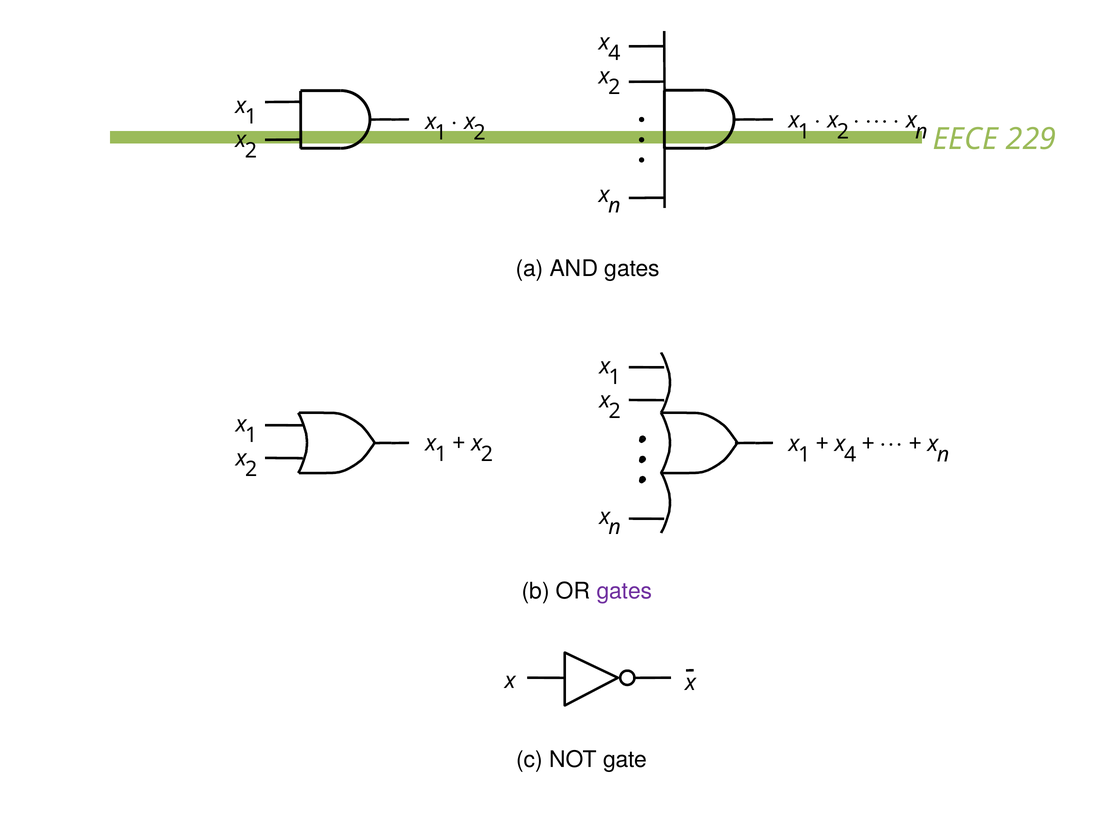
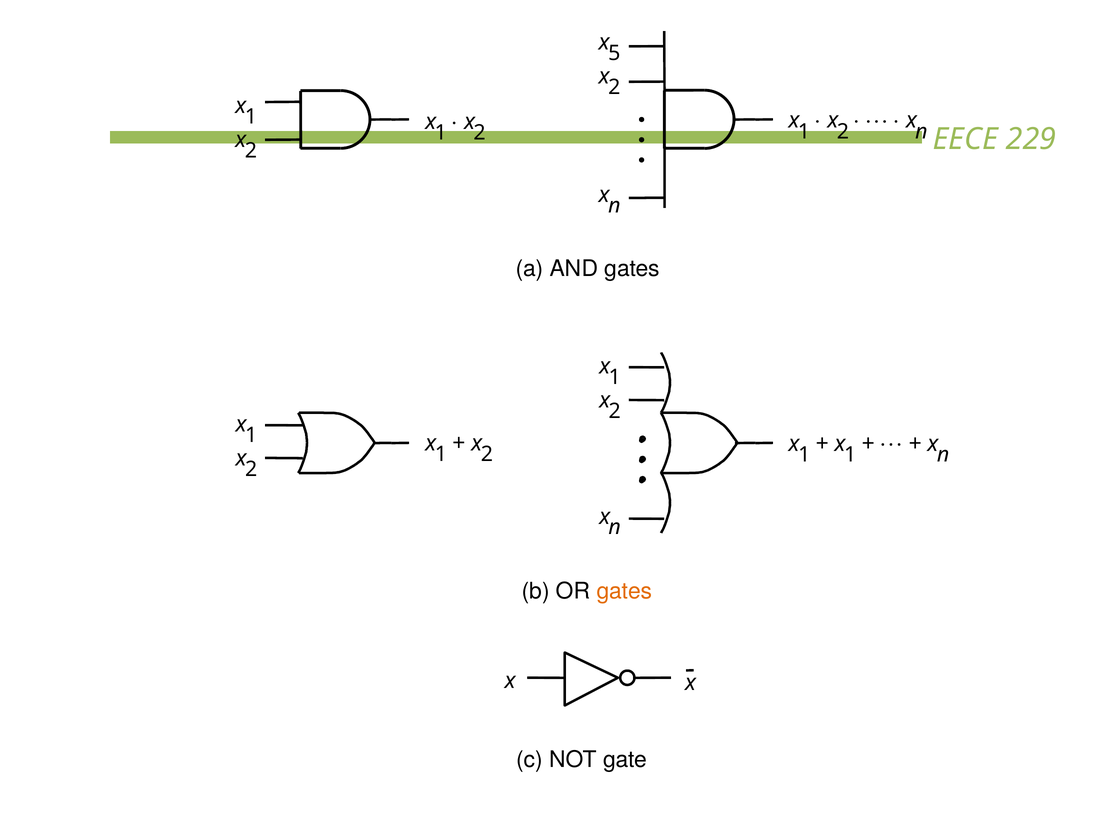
4 at (614, 53): 4 -> 5
1 x 4: 4 -> 1
gates at (624, 591) colour: purple -> orange
